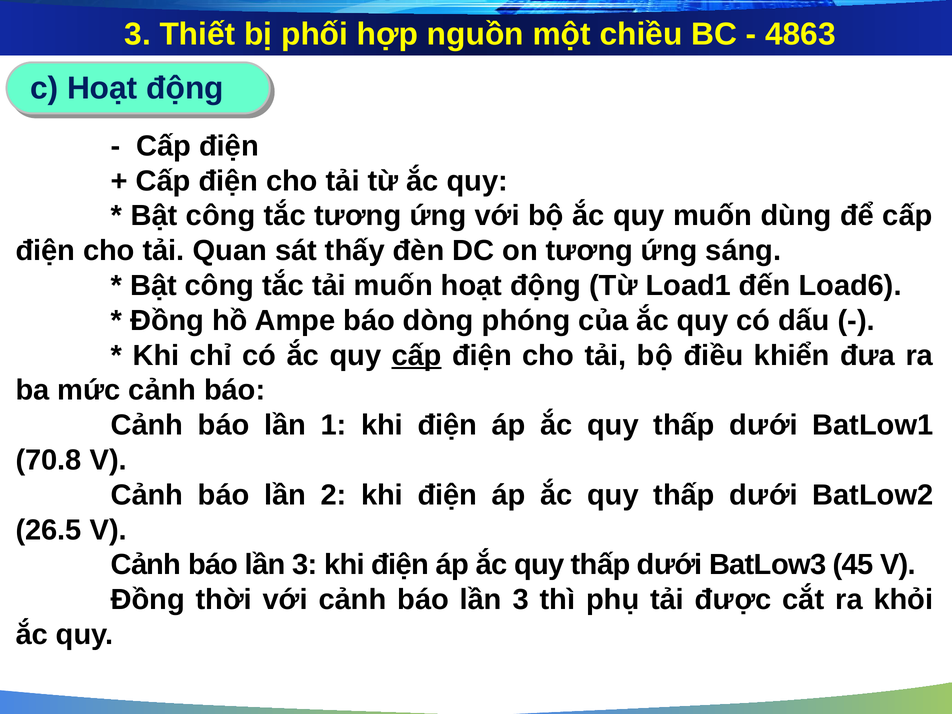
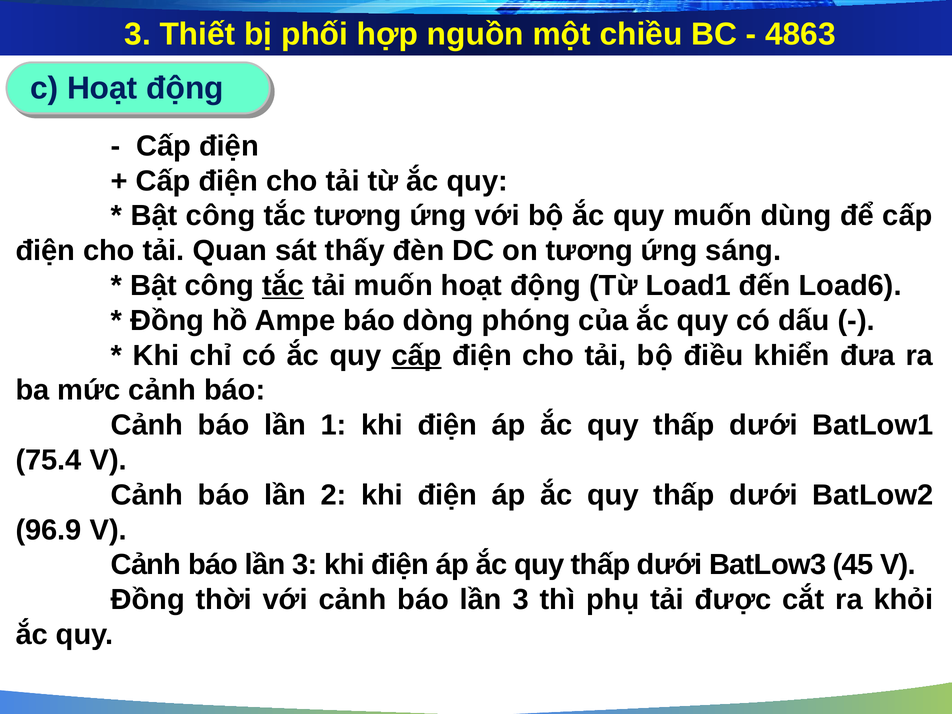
tắc at (283, 286) underline: none -> present
70.8: 70.8 -> 75.4
26.5: 26.5 -> 96.9
